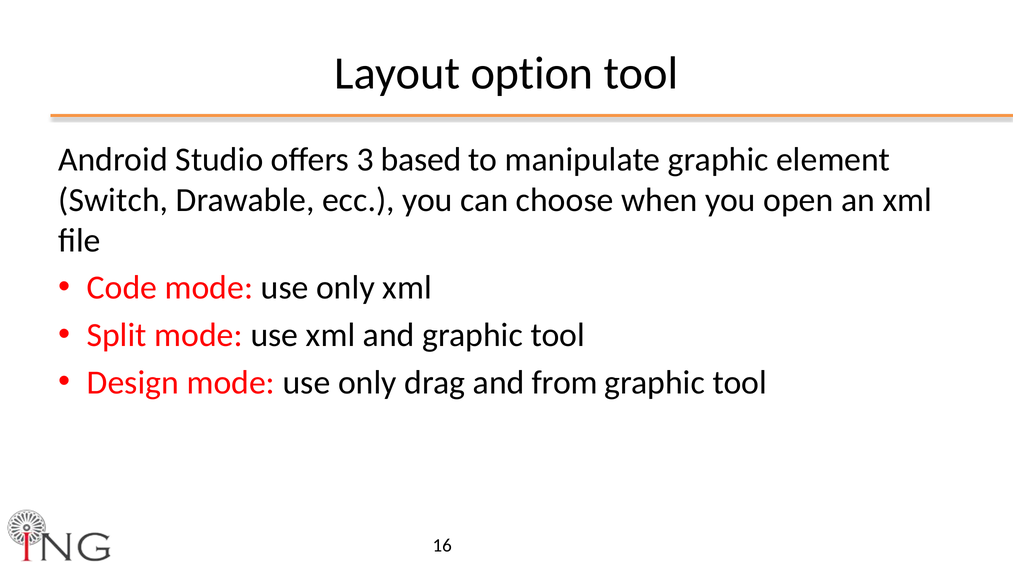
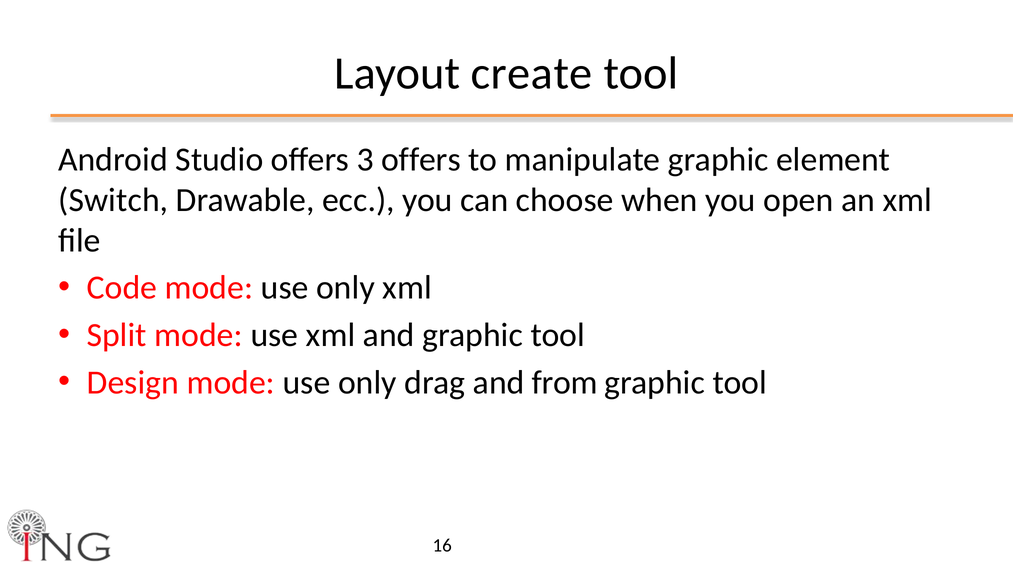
option: option -> create
3 based: based -> offers
